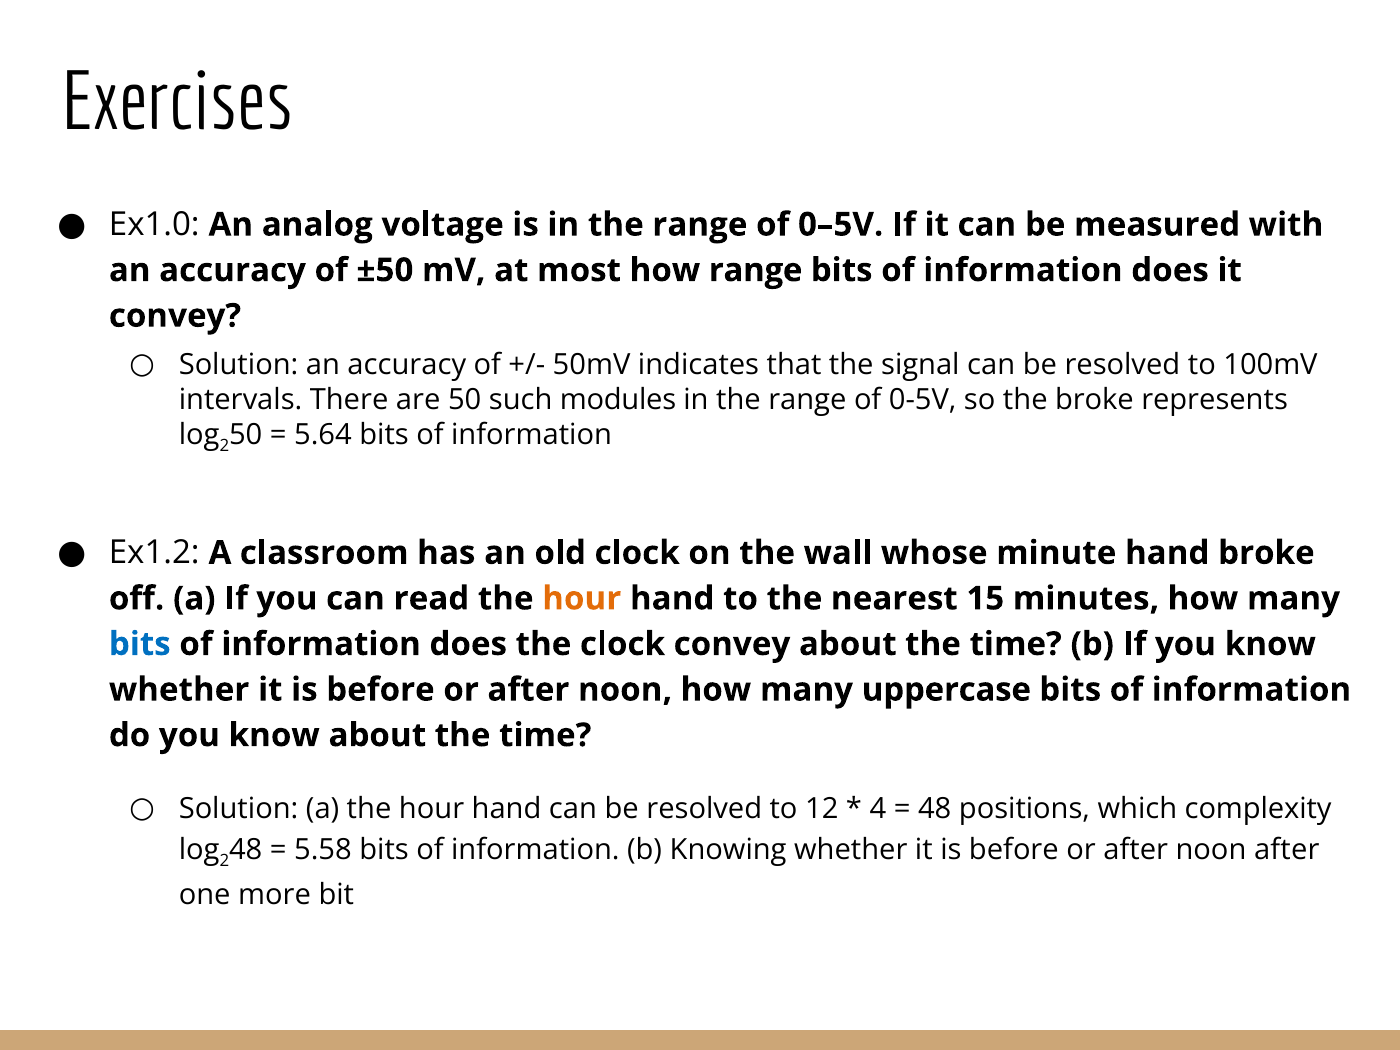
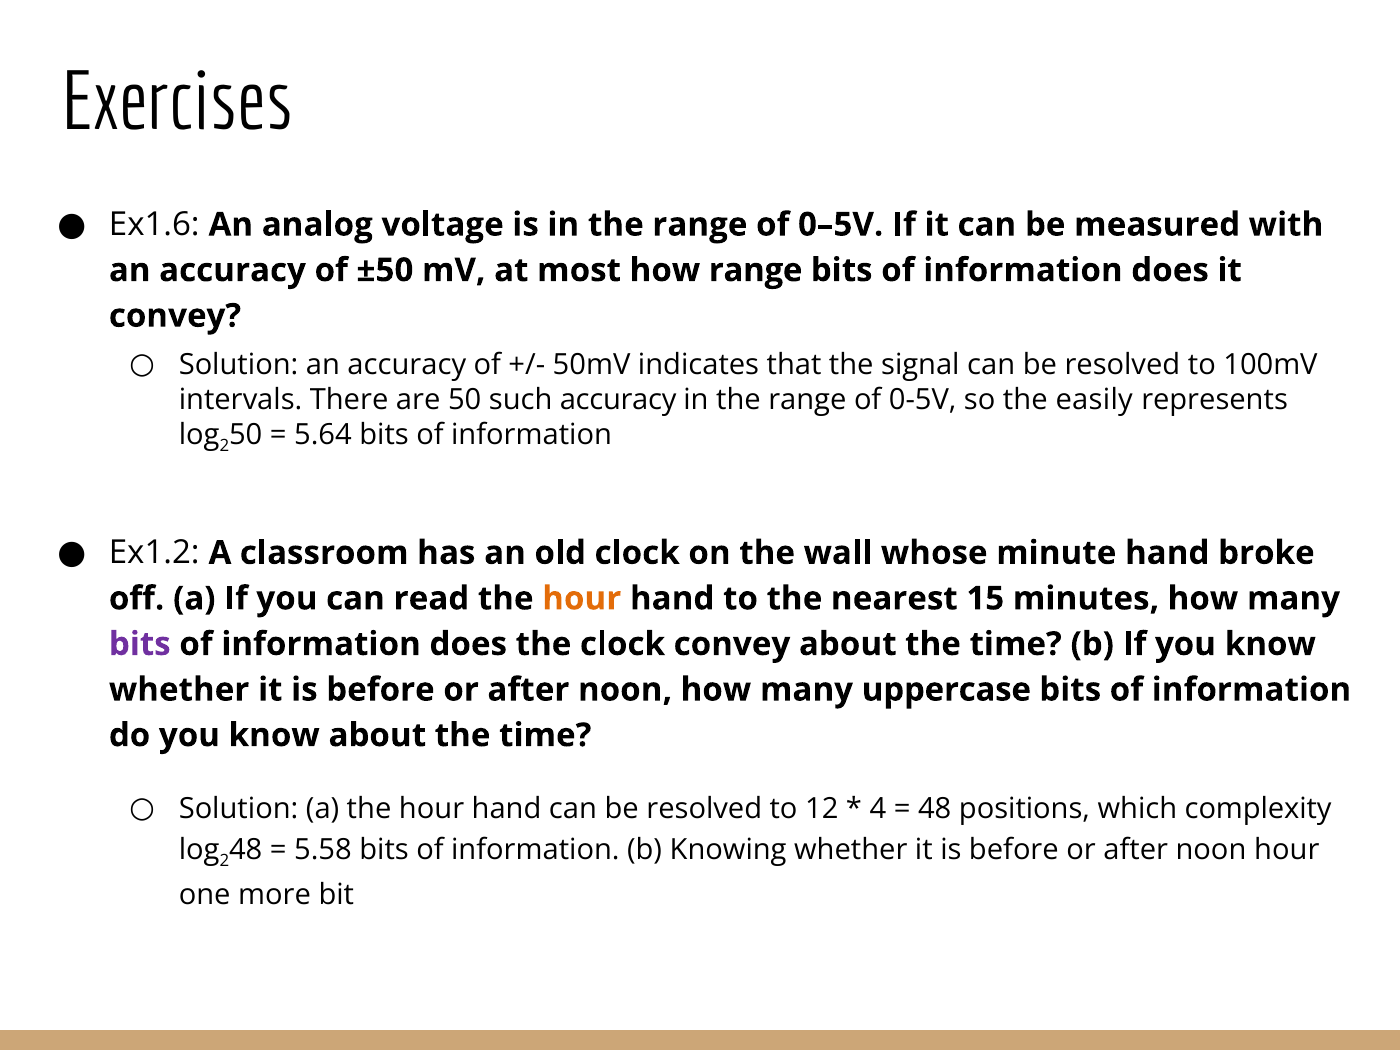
Ex1.0: Ex1.0 -> Ex1.6
such modules: modules -> accuracy
the broke: broke -> easily
bits at (140, 644) colour: blue -> purple
noon after: after -> hour
